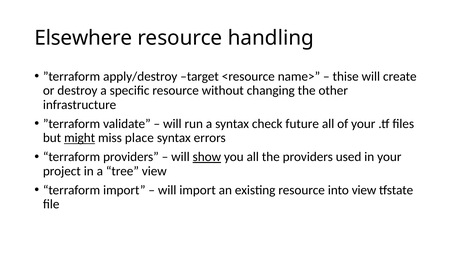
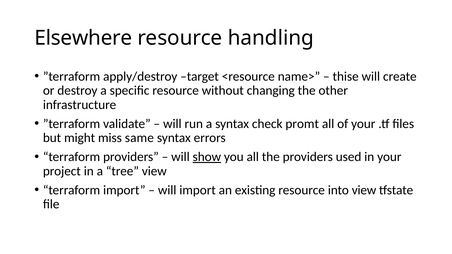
future: future -> promt
might underline: present -> none
place: place -> same
